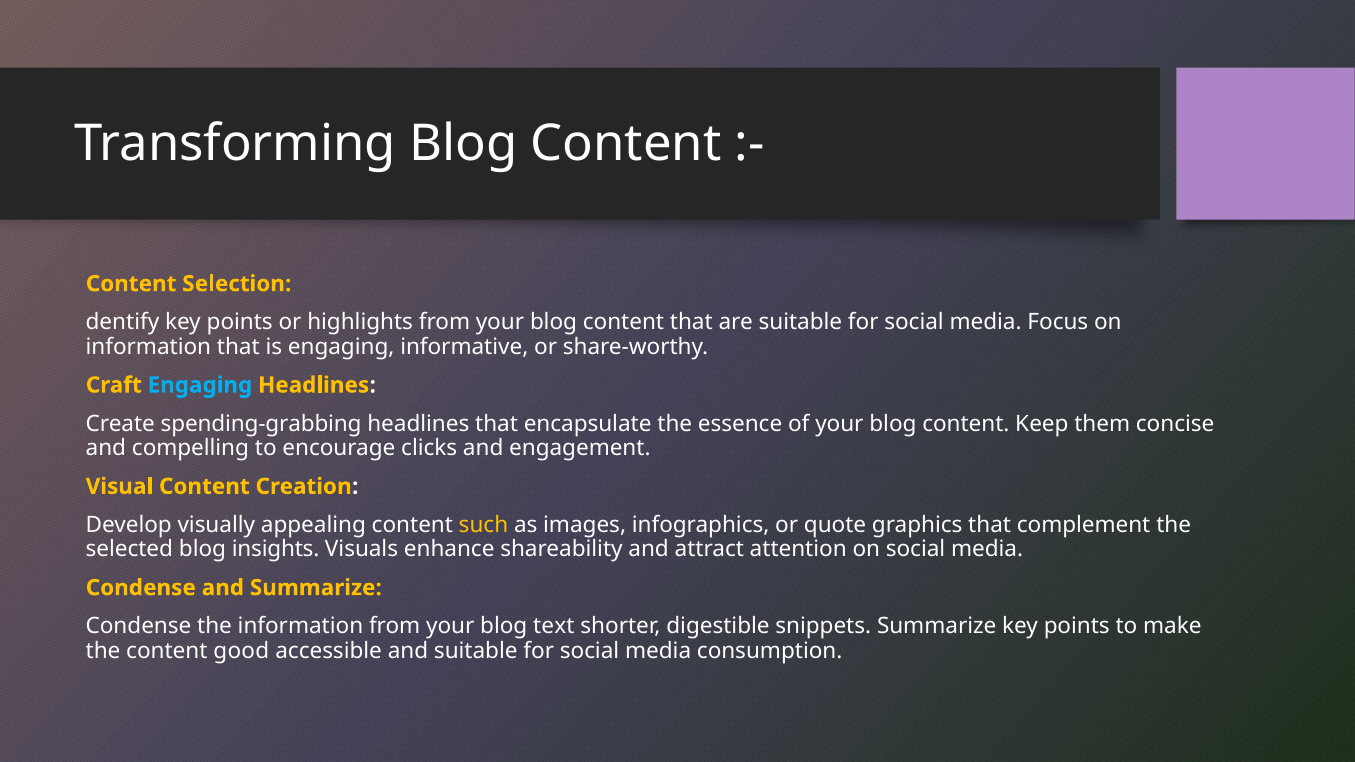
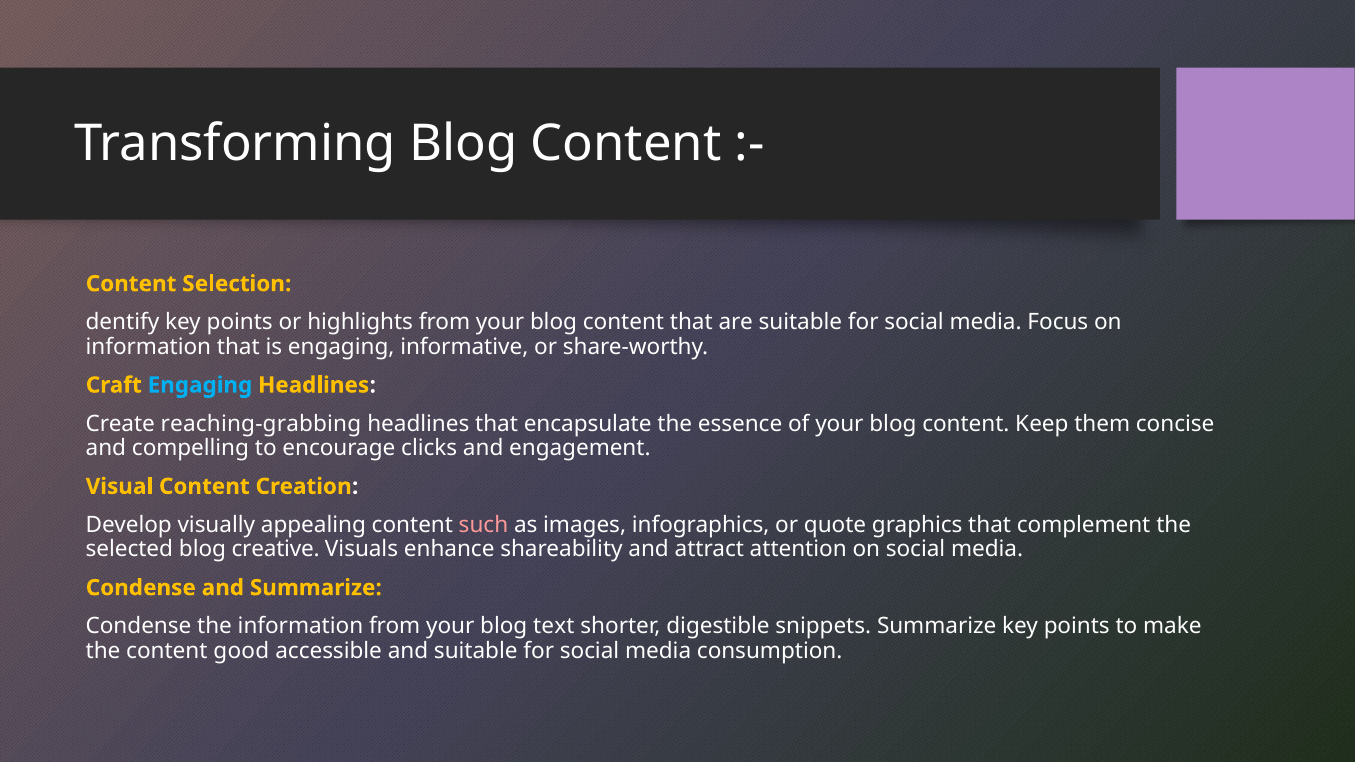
spending-grabbing: spending-grabbing -> reaching-grabbing
such colour: yellow -> pink
insights: insights -> creative
